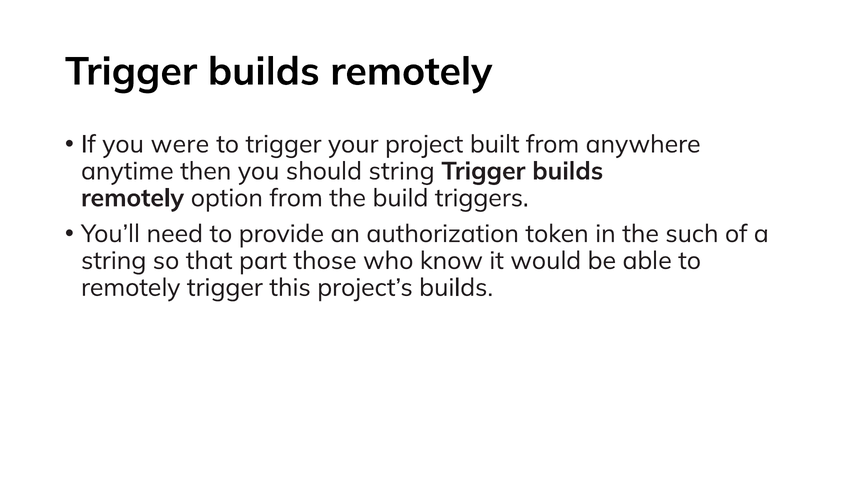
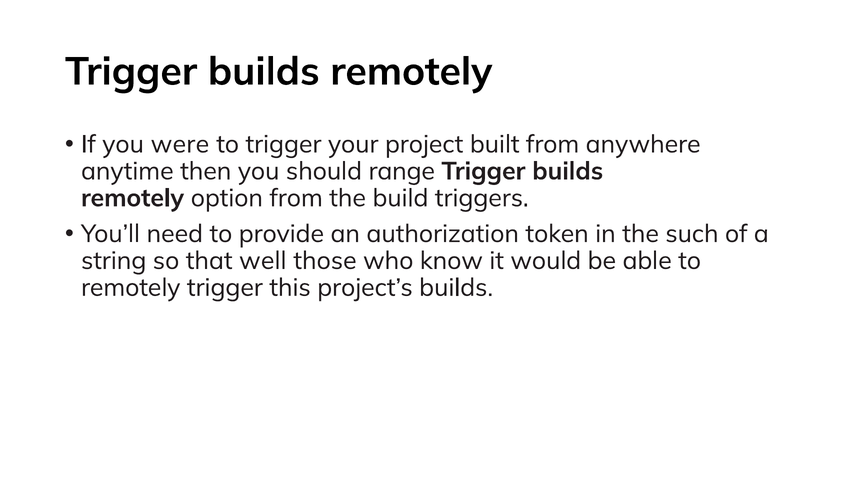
should string: string -> range
part: part -> well
